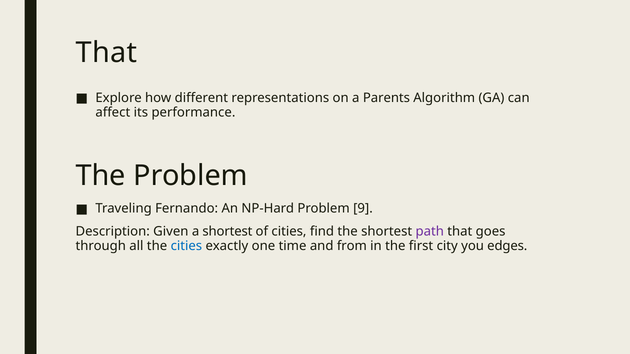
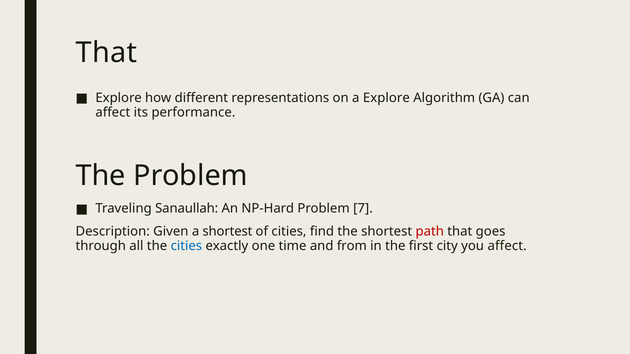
a Parents: Parents -> Explore
Fernando: Fernando -> Sanaullah
9: 9 -> 7
path colour: purple -> red
you edges: edges -> affect
